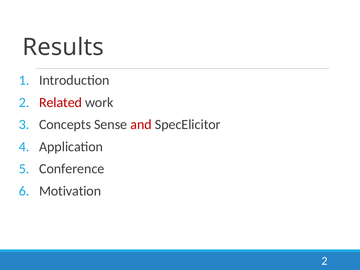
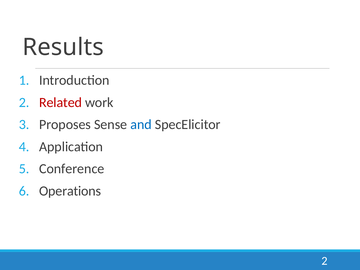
Concepts: Concepts -> Proposes
and colour: red -> blue
Motivation: Motivation -> Operations
